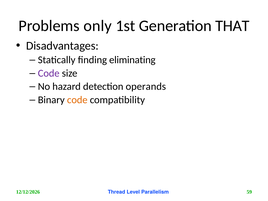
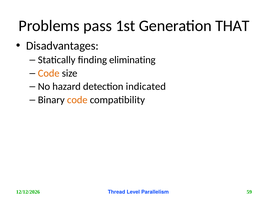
only: only -> pass
Code at (49, 73) colour: purple -> orange
operands: operands -> indicated
